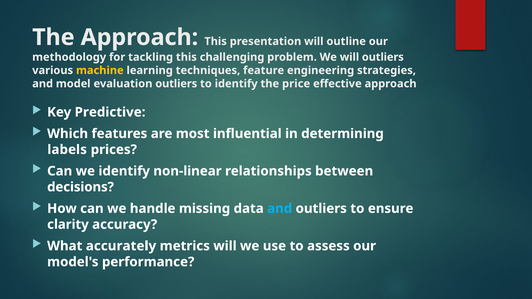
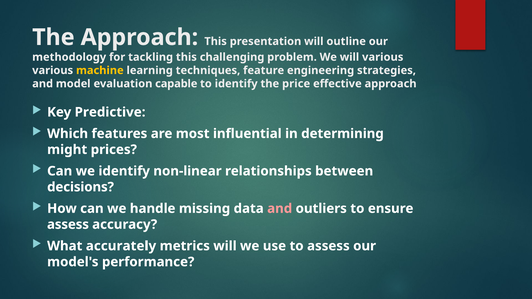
will outliers: outliers -> various
evaluation outliers: outliers -> capable
labels: labels -> might
and at (280, 209) colour: light blue -> pink
clarity at (68, 225): clarity -> assess
